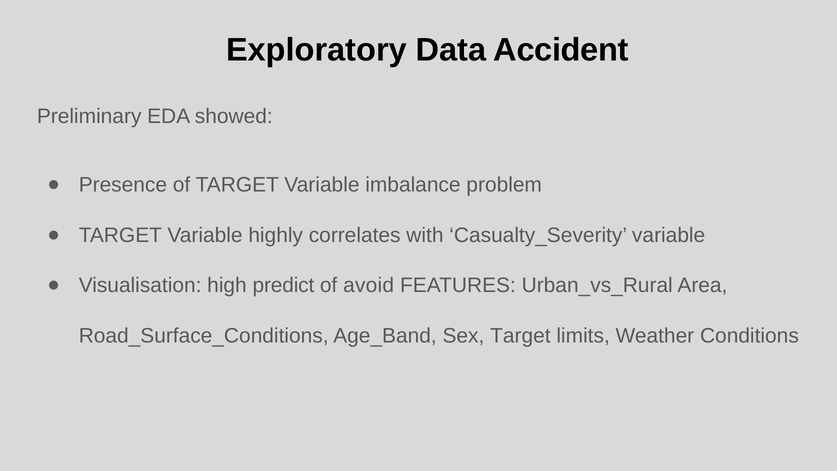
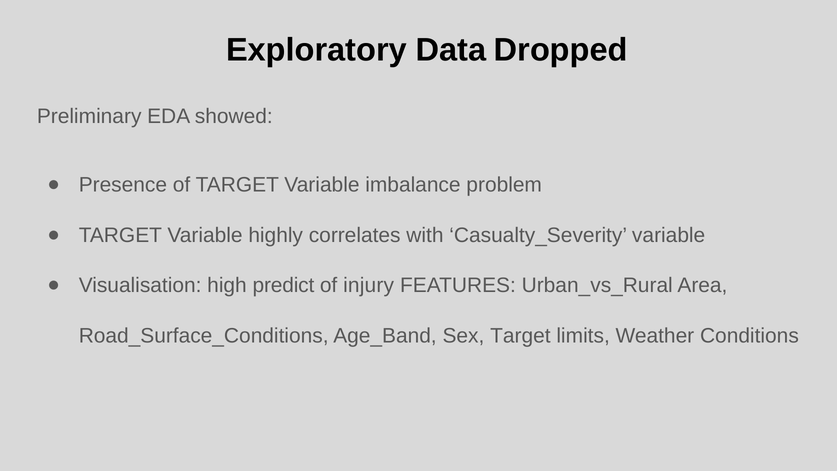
Accident: Accident -> Dropped
avoid: avoid -> injury
